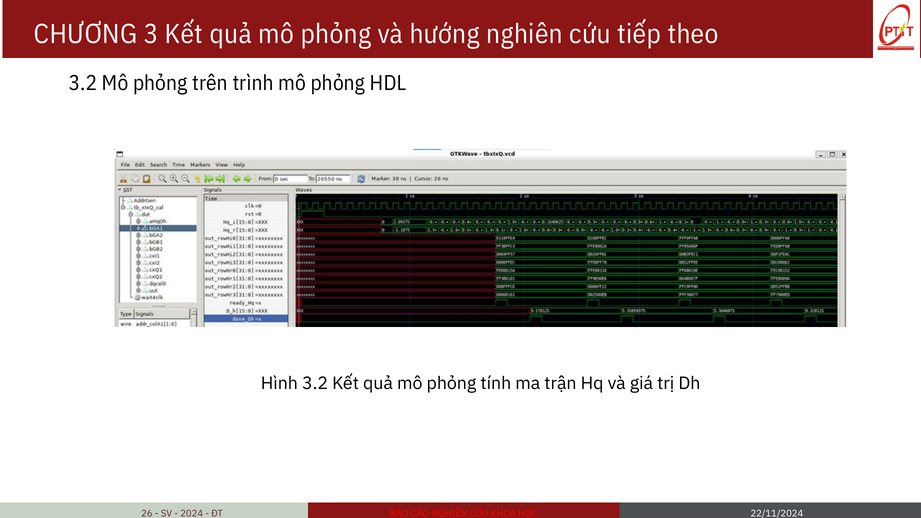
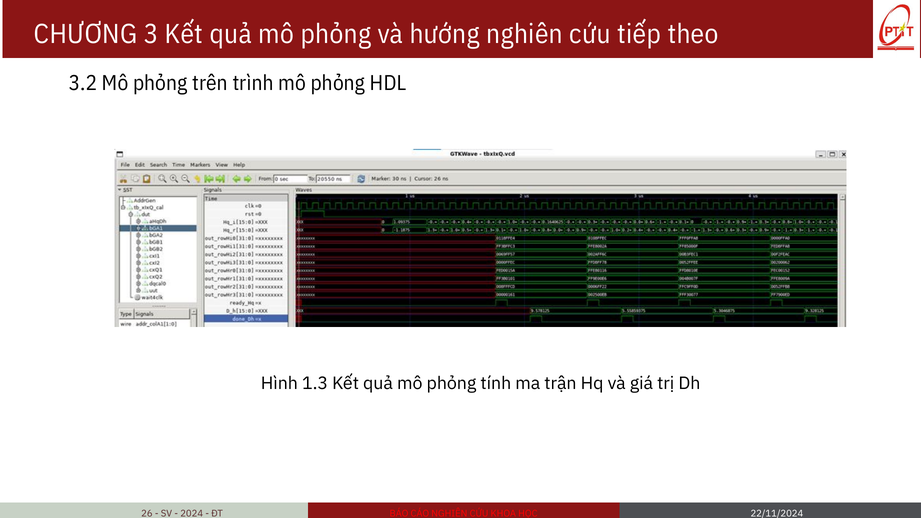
3.2: 3.2 -> 1.3
